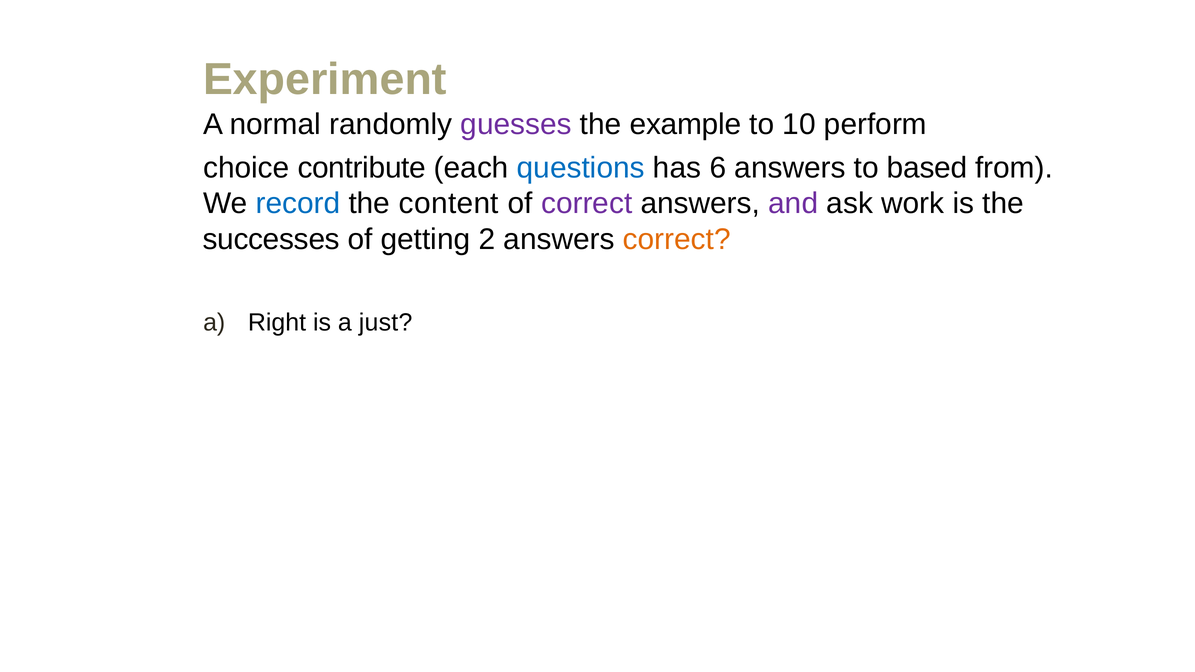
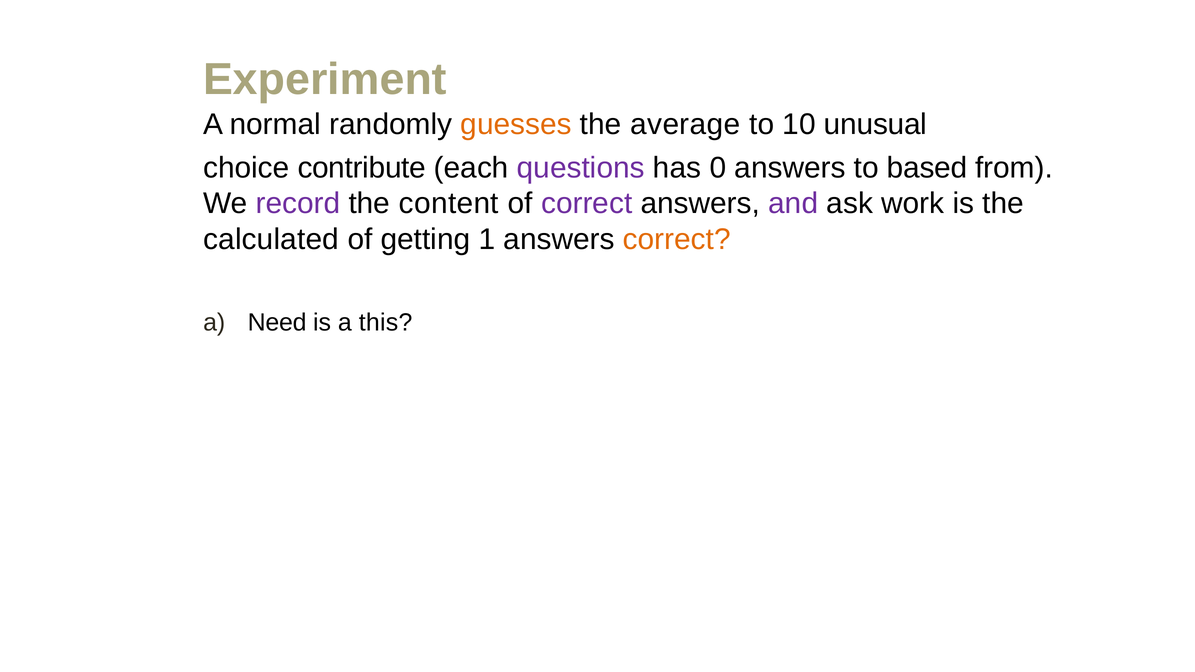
guesses colour: purple -> orange
example: example -> average
perform: perform -> unusual
questions colour: blue -> purple
6: 6 -> 0
record colour: blue -> purple
successes: successes -> calculated
2: 2 -> 1
Right: Right -> Need
just: just -> this
